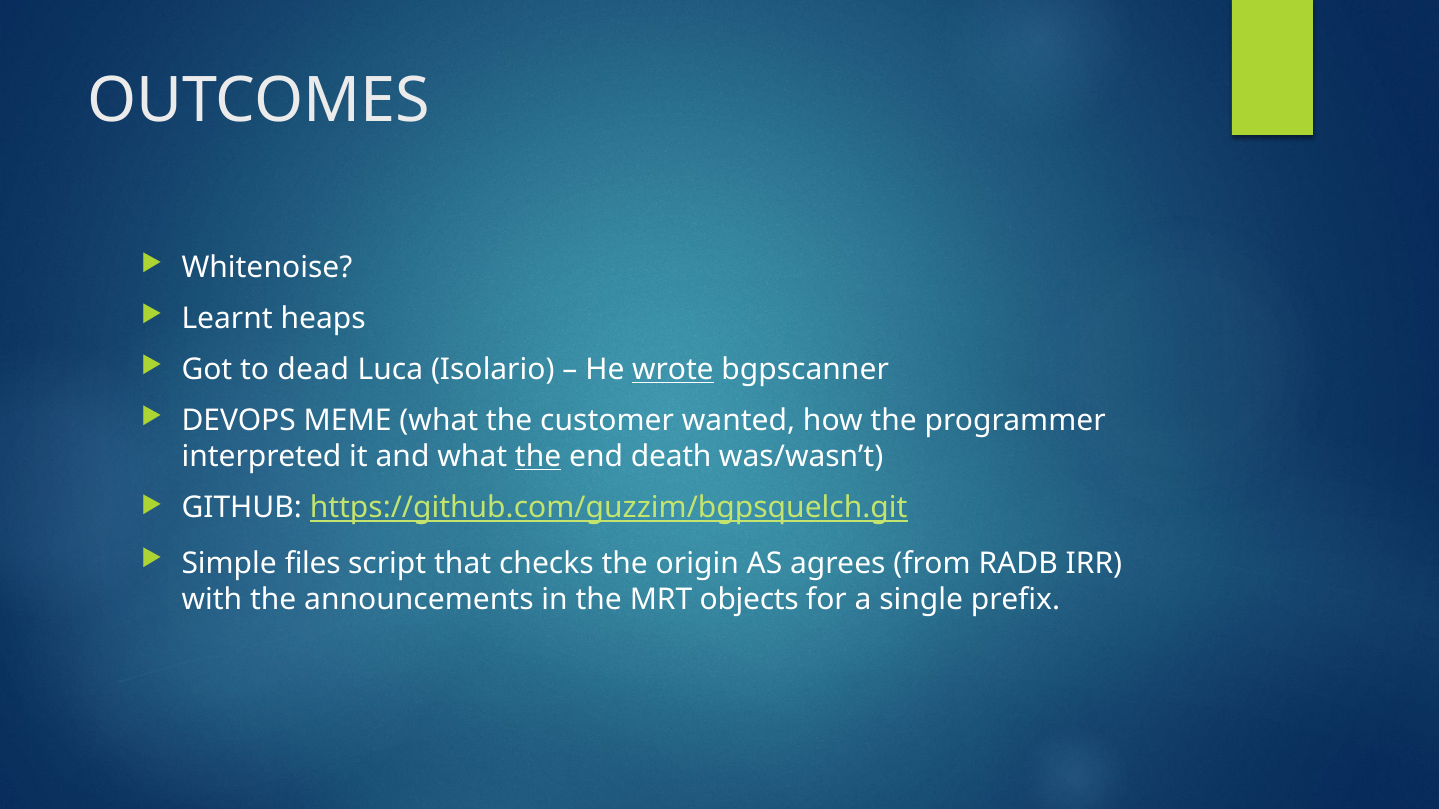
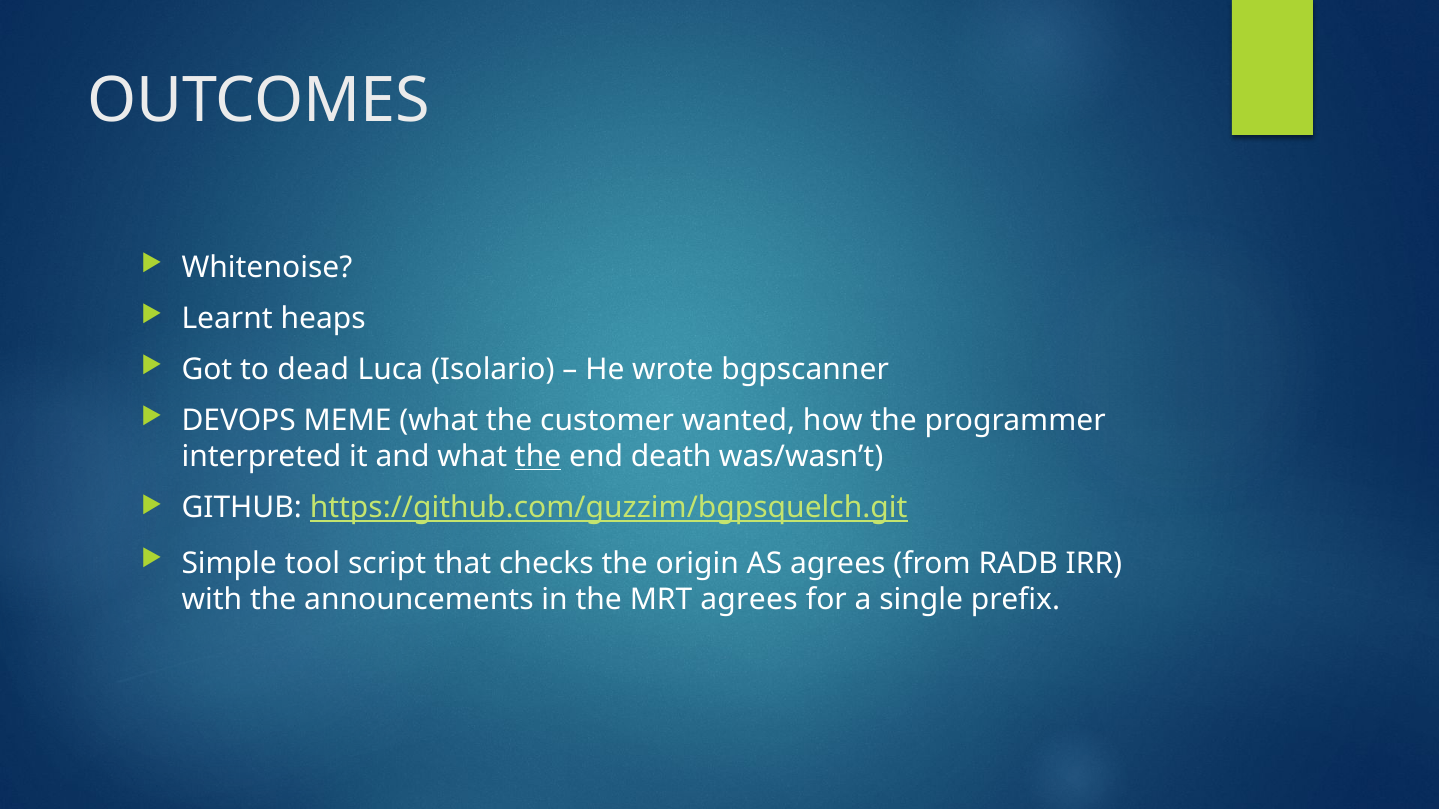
wrote underline: present -> none
files: files -> tool
MRT objects: objects -> agrees
